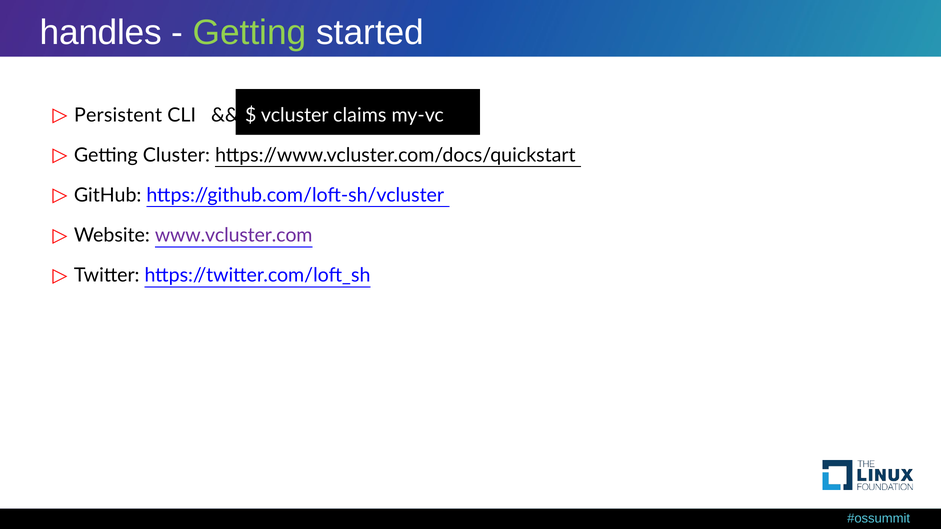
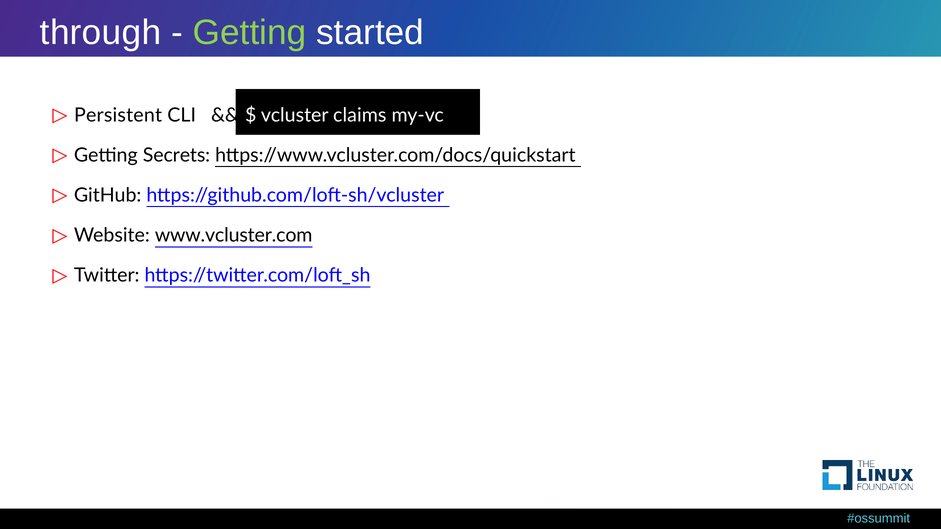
handles: handles -> through
Cluster: Cluster -> Secrets
www.vcluster.com colour: purple -> black
